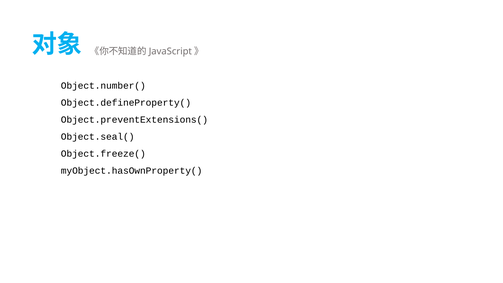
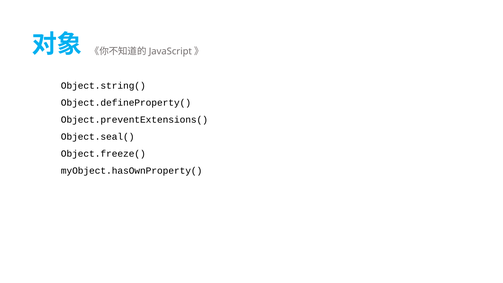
Object.number(: Object.number( -> Object.string(
